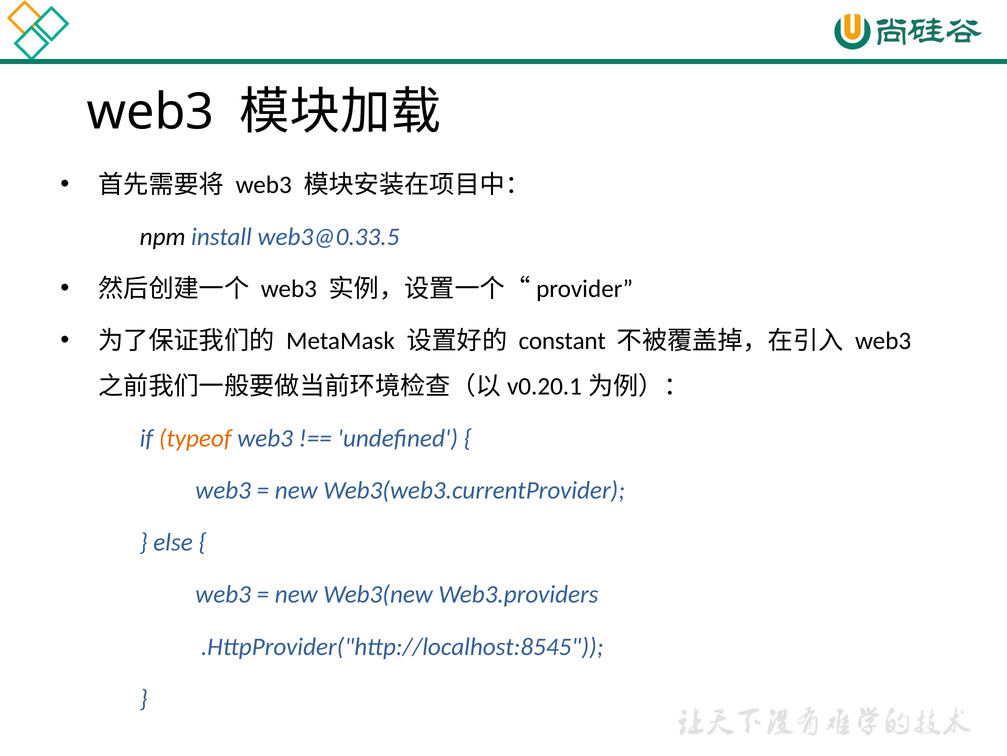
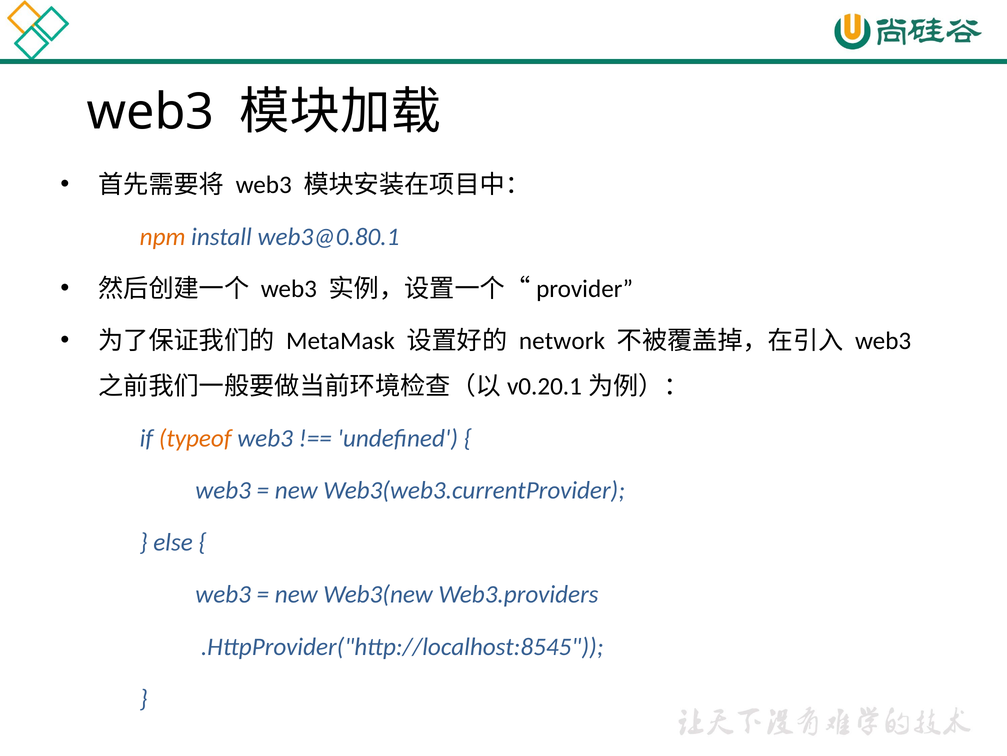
npm colour: black -> orange
web3@0.33.5: web3@0.33.5 -> web3@0.80.1
constant: constant -> network
